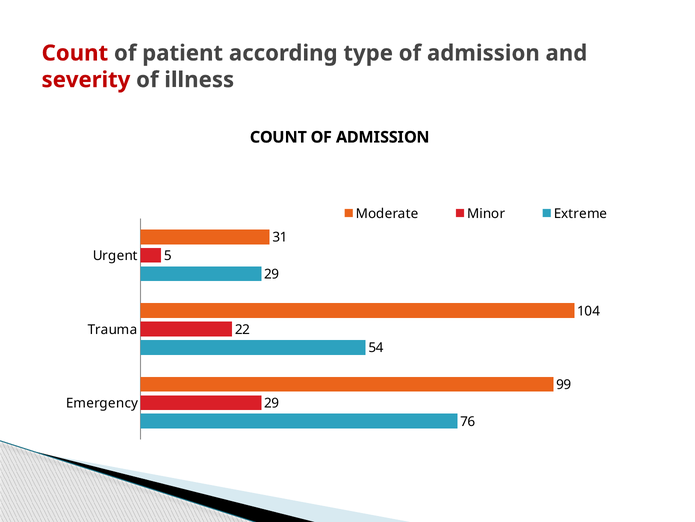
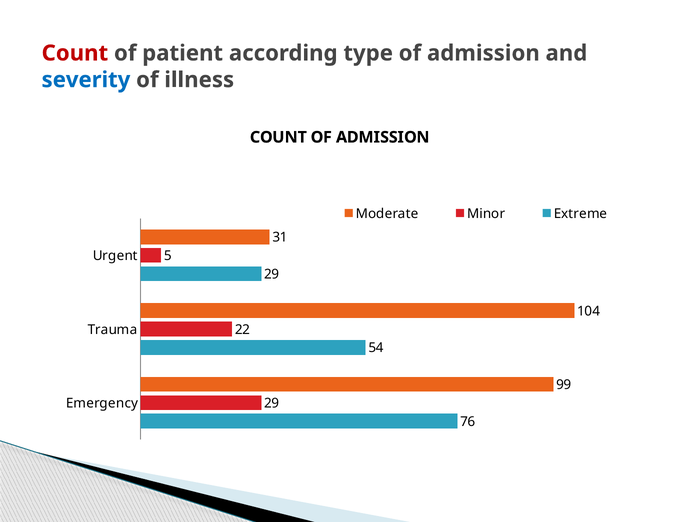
severity colour: red -> blue
